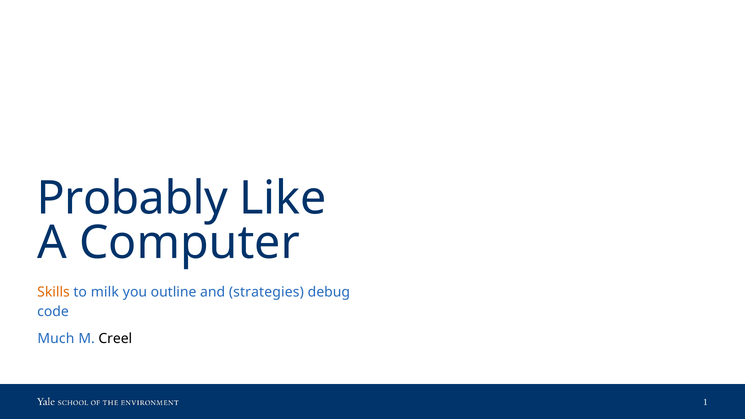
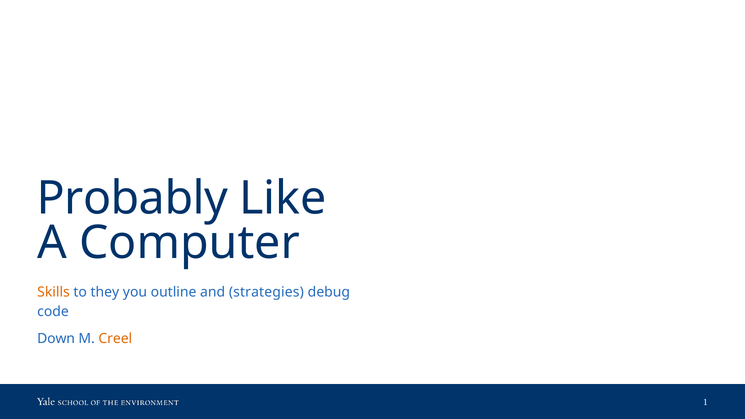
milk: milk -> they
Much: Much -> Down
Creel colour: black -> orange
